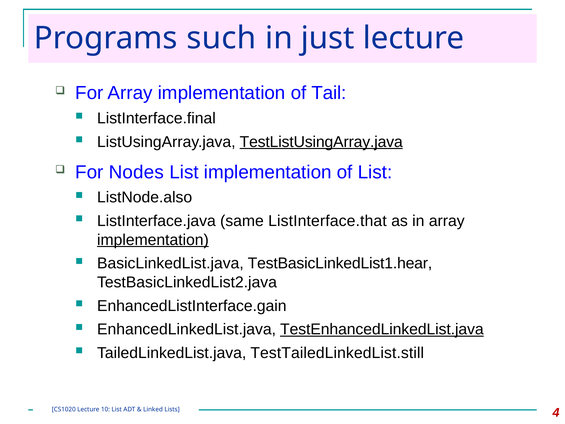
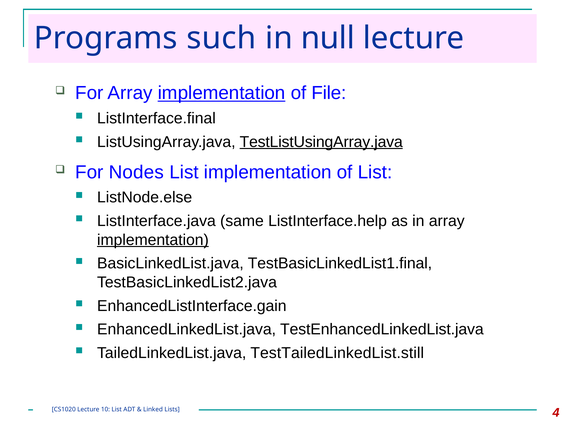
just: just -> null
implementation at (222, 93) underline: none -> present
Tail: Tail -> File
ListNode.also: ListNode.also -> ListNode.else
ListInterface.that: ListInterface.that -> ListInterface.help
TestBasicLinkedList1.hear: TestBasicLinkedList1.hear -> TestBasicLinkedList1.final
TestEnhancedLinkedList.java underline: present -> none
